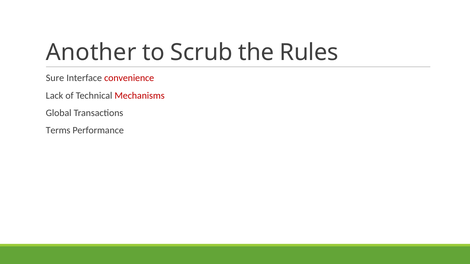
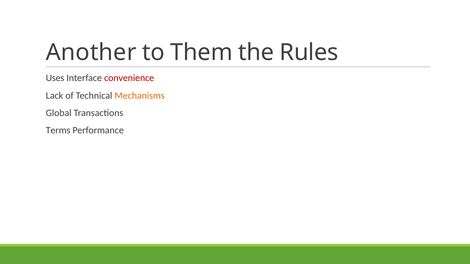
Scrub: Scrub -> Them
Sure: Sure -> Uses
Mechanisms colour: red -> orange
